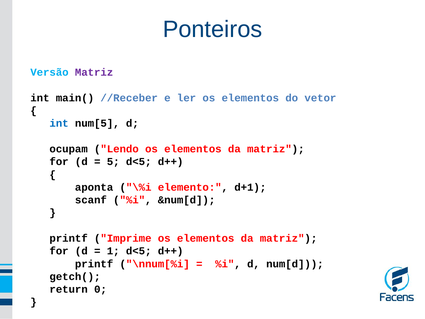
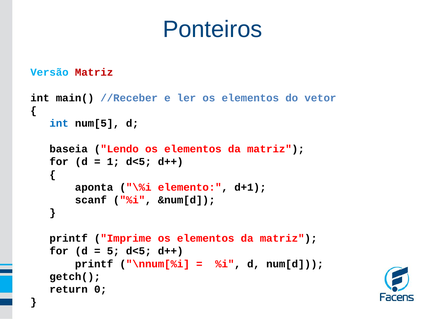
Matriz at (94, 72) colour: purple -> red
ocupam: ocupam -> baseia
5: 5 -> 1
1: 1 -> 5
